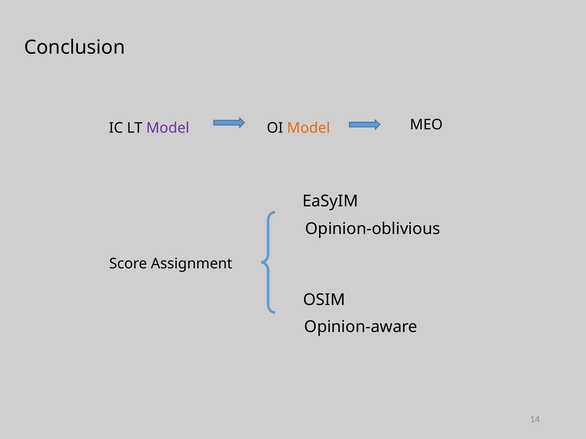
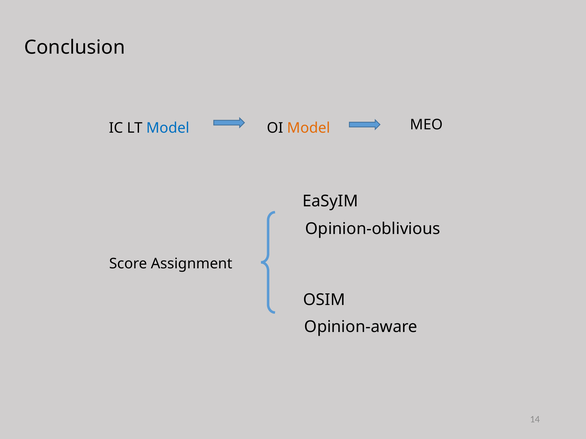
Model at (168, 128) colour: purple -> blue
